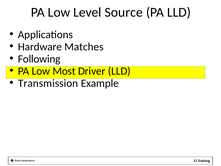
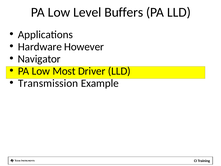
Source: Source -> Buffers
Matches: Matches -> However
Following: Following -> Navigator
